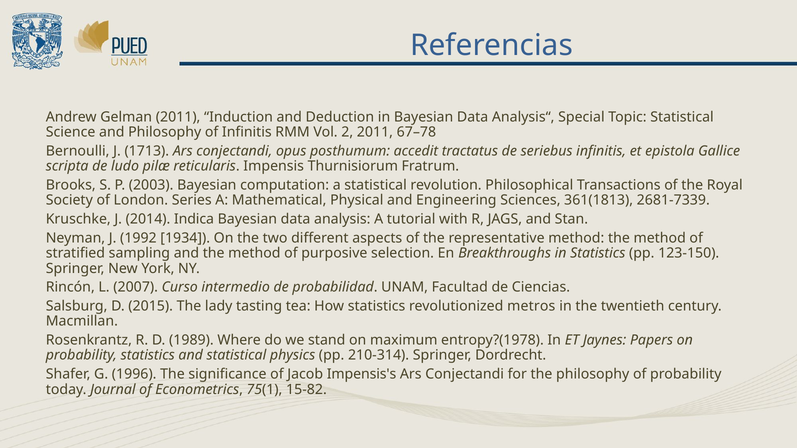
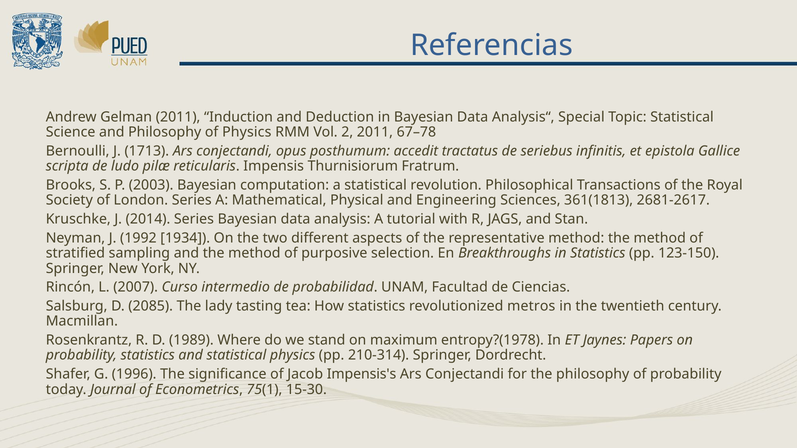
of Infinitis: Infinitis -> Physics
2681-7339: 2681-7339 -> 2681-2617
2014 Indica: Indica -> Series
2015: 2015 -> 2085
15-82: 15-82 -> 15-30
